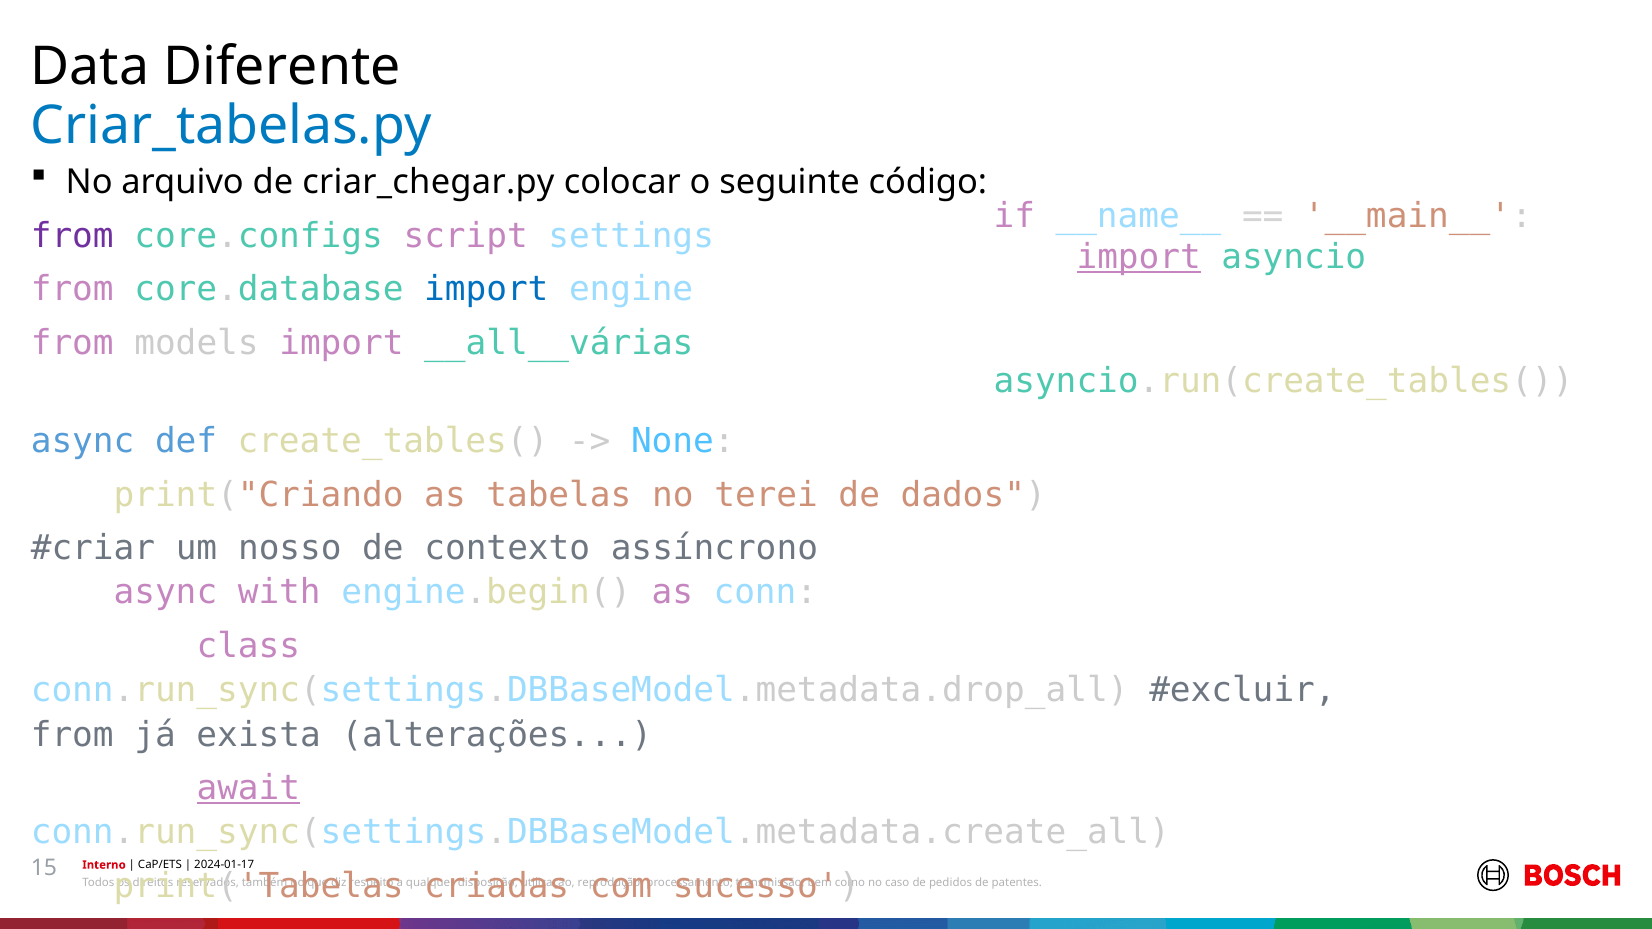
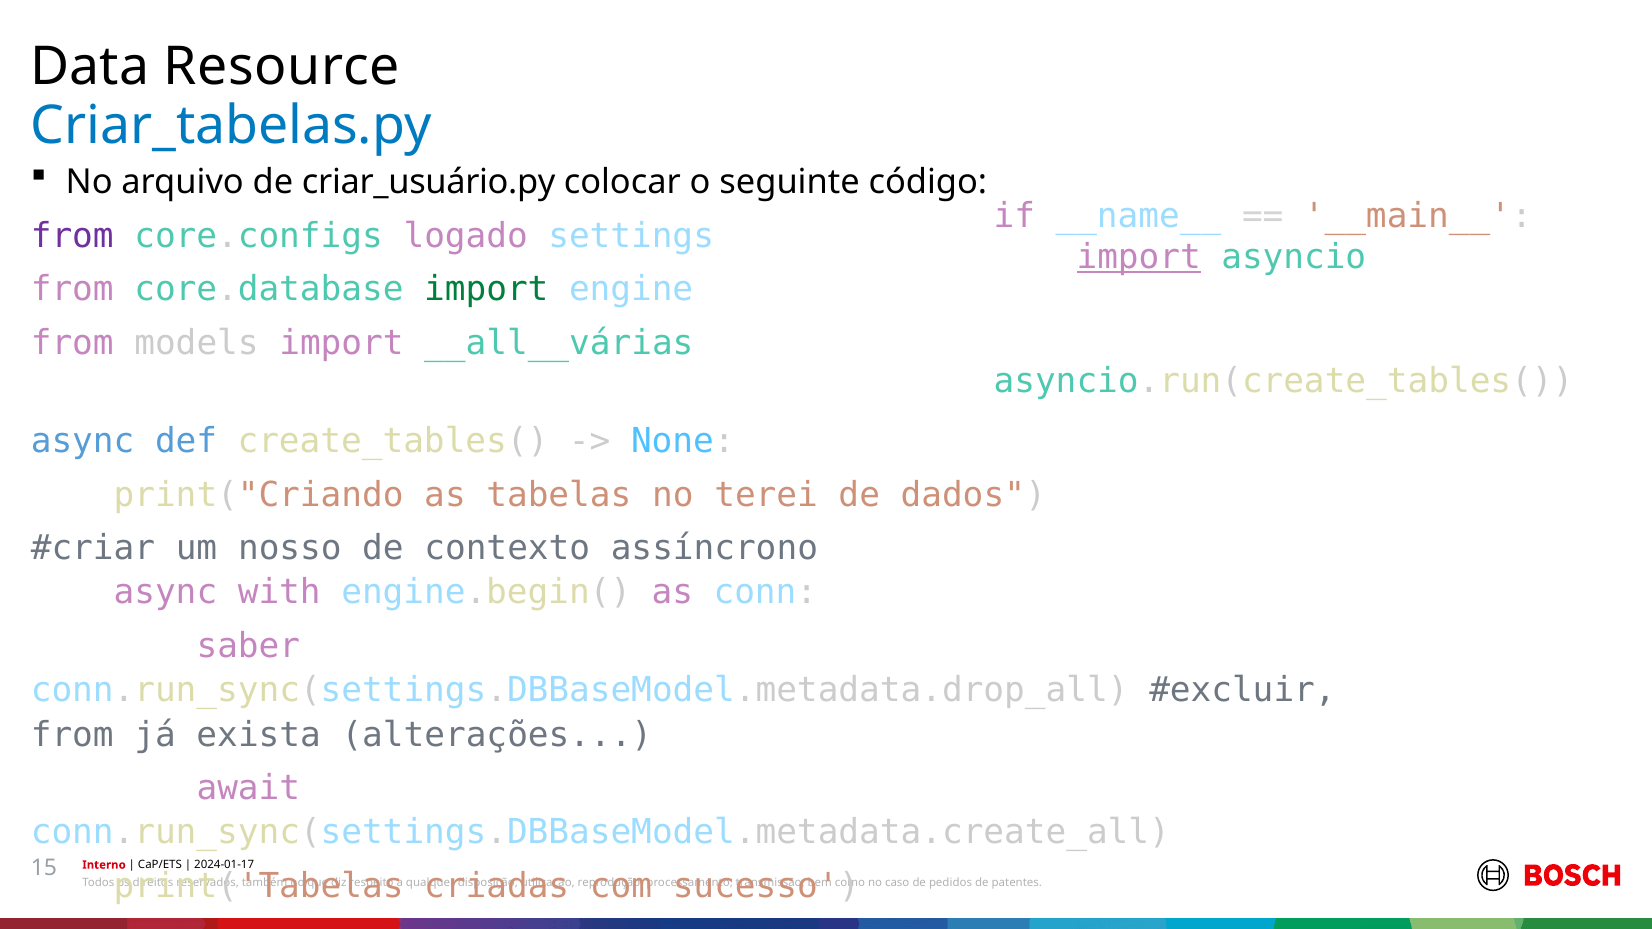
Diferente: Diferente -> Resource
criar_chegar.py: criar_chegar.py -> criar_usuário.py
script: script -> logado
import at (486, 290) colour: blue -> green
class: class -> saber
await underline: present -> none
